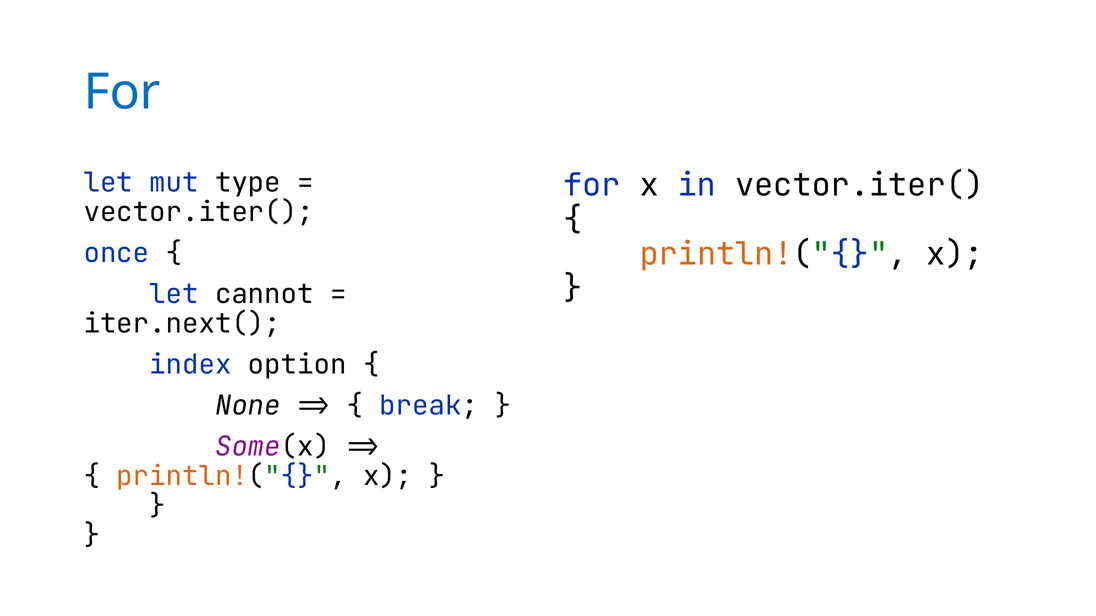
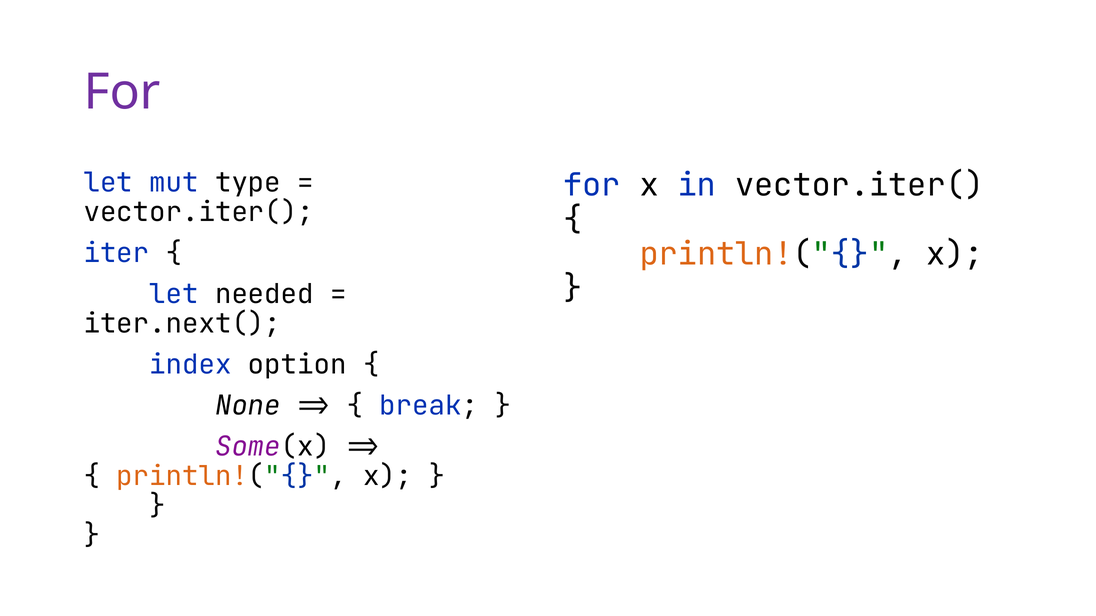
For at (122, 92) colour: blue -> purple
once: once -> iter
cannot: cannot -> needed
